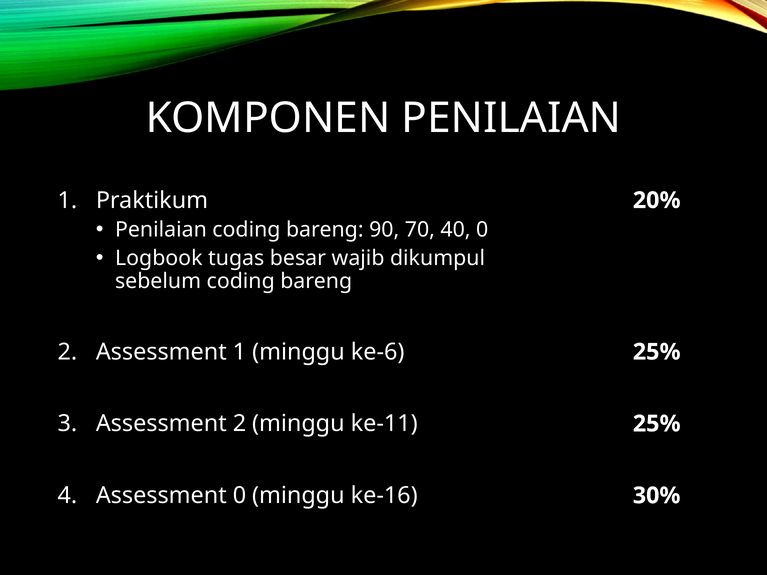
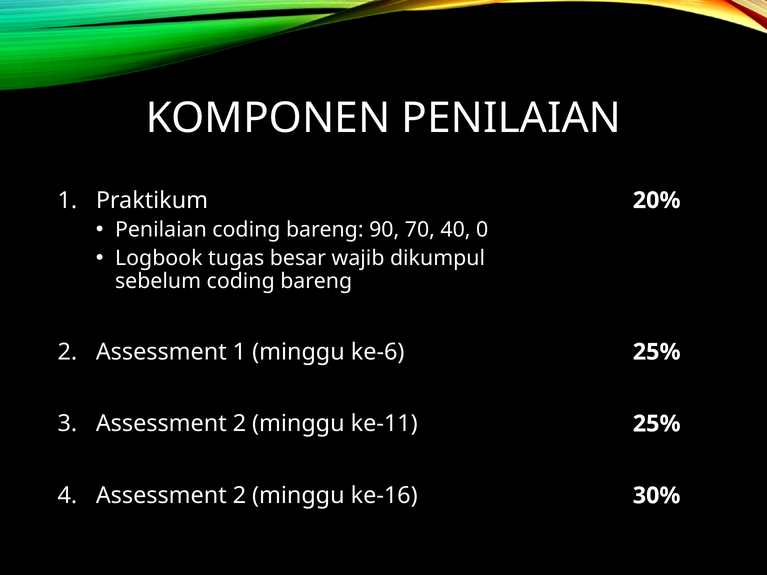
0 at (239, 496): 0 -> 2
